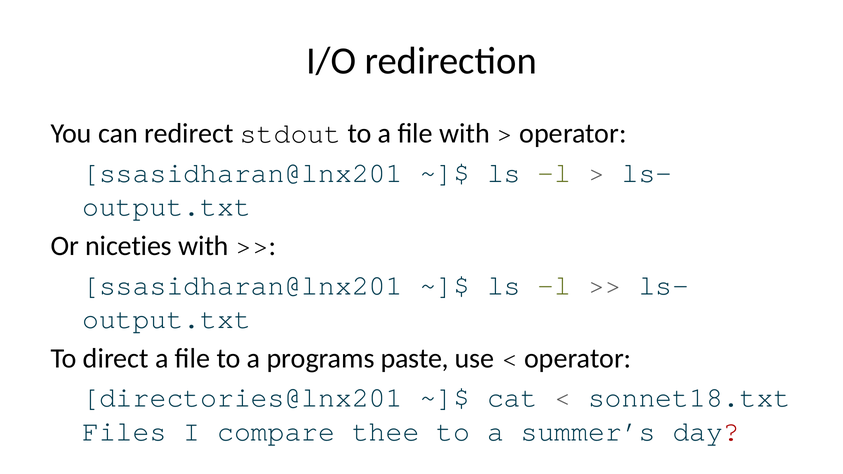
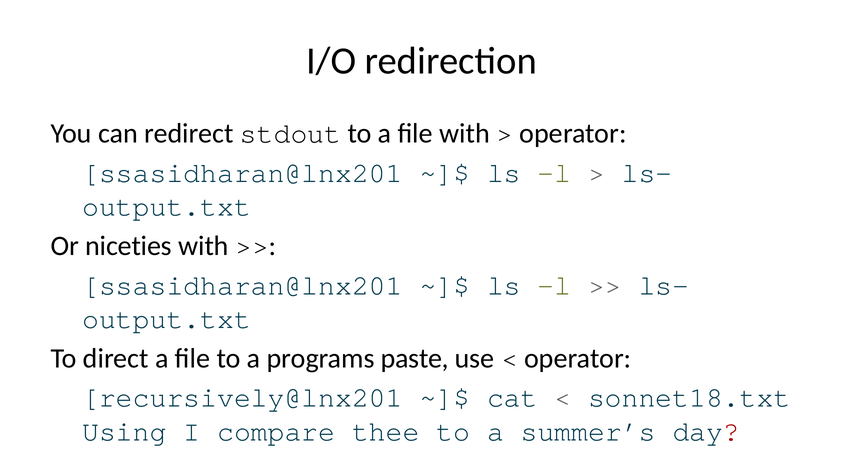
directories@lnx201: directories@lnx201 -> recursively@lnx201
Files: Files -> Using
